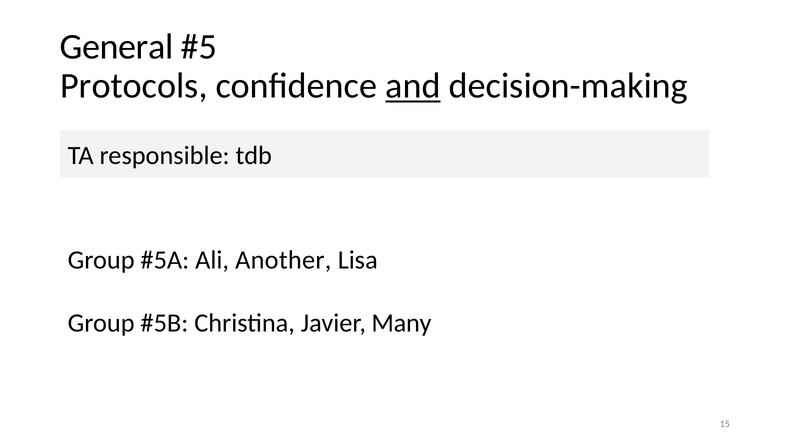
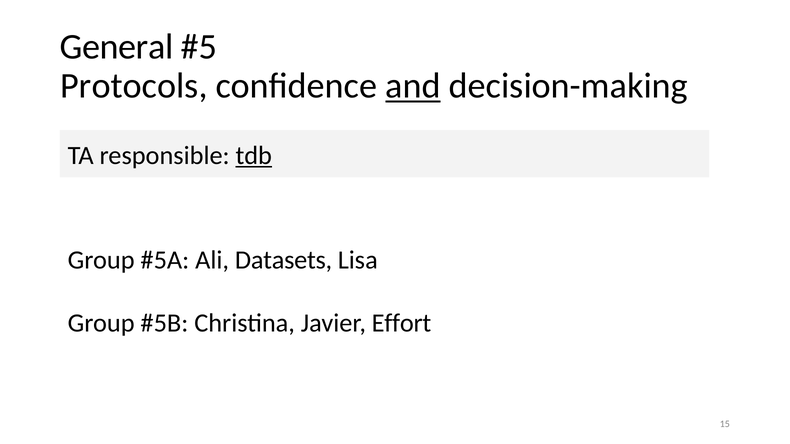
tdb underline: none -> present
Another: Another -> Datasets
Many: Many -> Effort
